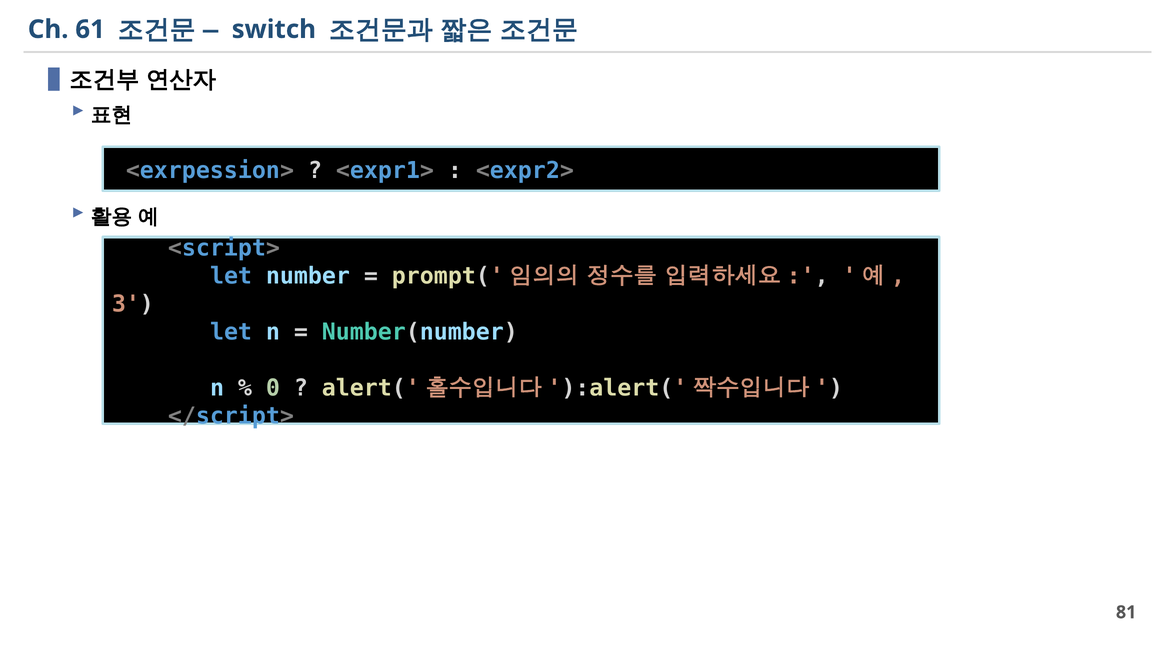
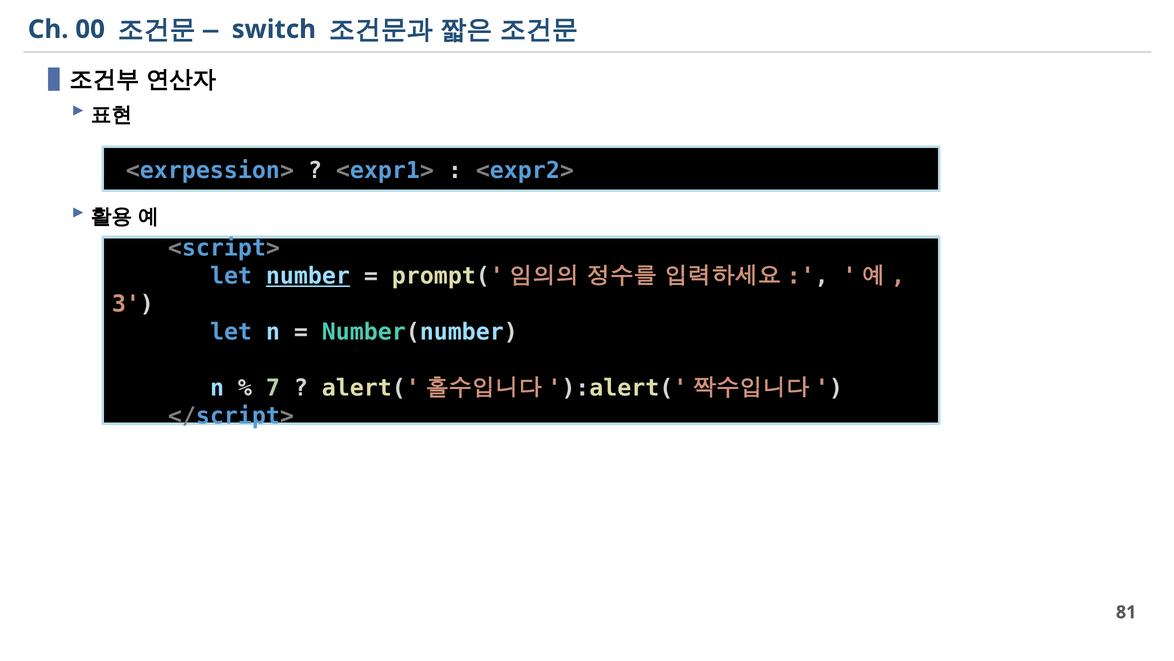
61: 61 -> 00
number underline: none -> present
0: 0 -> 7
